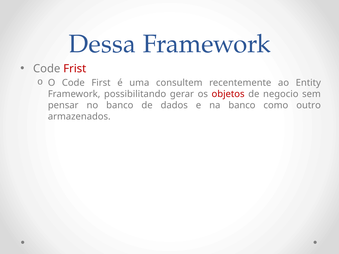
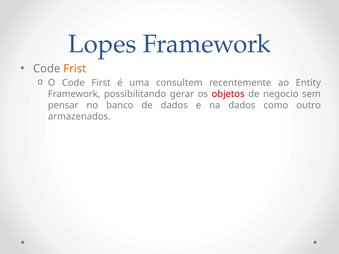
Dessa: Dessa -> Lopes
Frist colour: red -> orange
na banco: banco -> dados
